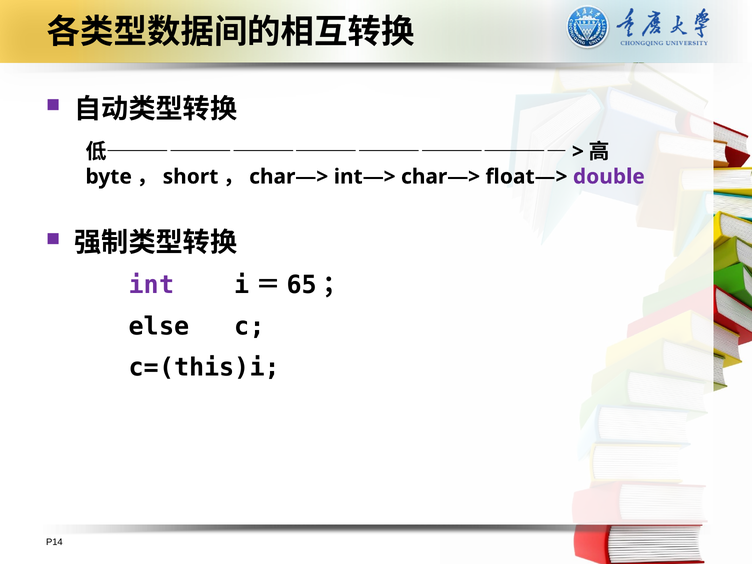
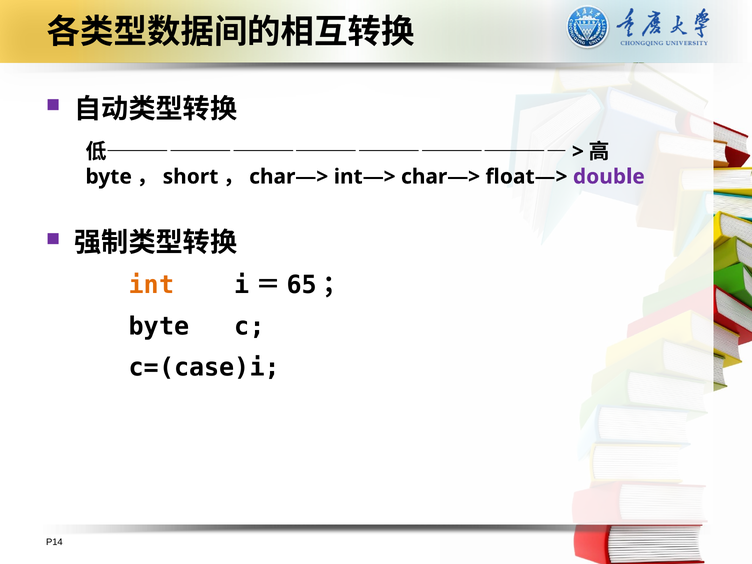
int colour: purple -> orange
else at (159, 326): else -> byte
c=(this)i: c=(this)i -> c=(case)i
